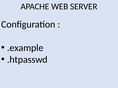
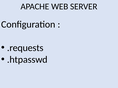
.example: .example -> .requests
